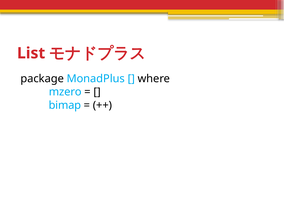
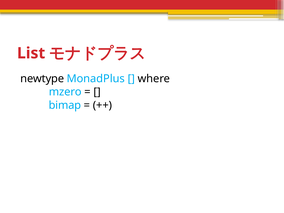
package: package -> newtype
